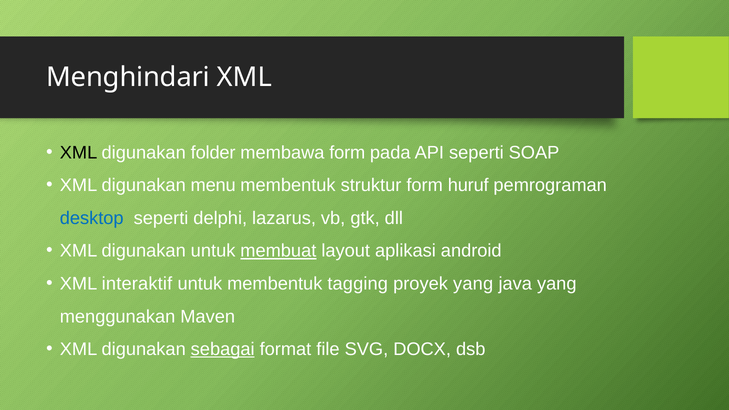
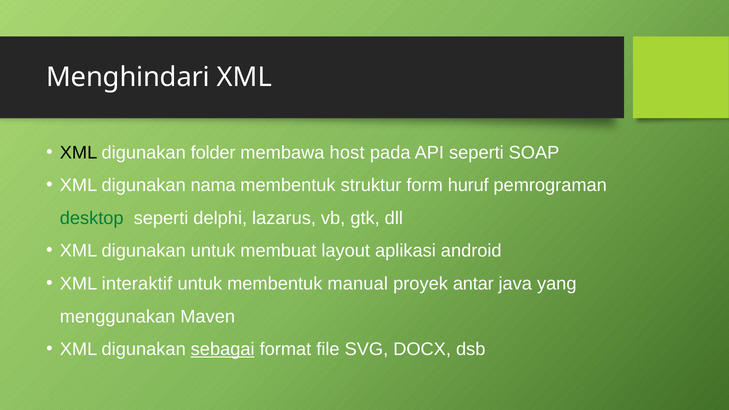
membawa form: form -> host
menu: menu -> nama
desktop colour: blue -> green
membuat underline: present -> none
tagging: tagging -> manual
proyek yang: yang -> antar
